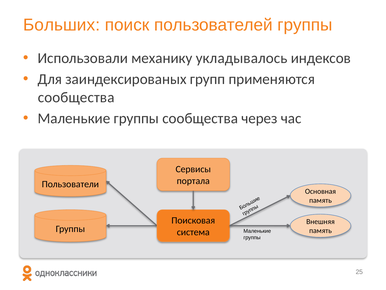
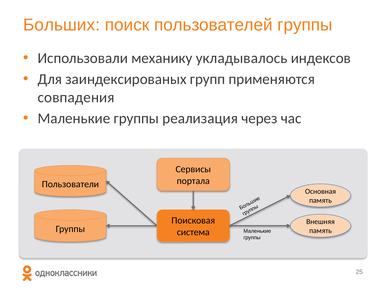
сообщества at (76, 97): сообщества -> совпадения
группы сообщества: сообщества -> реализация
